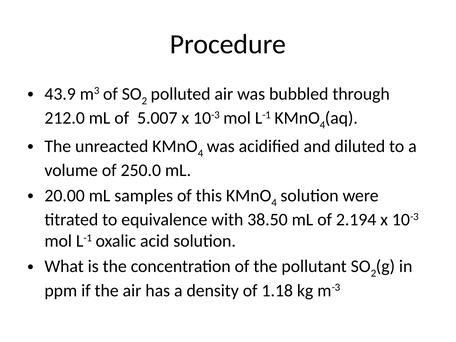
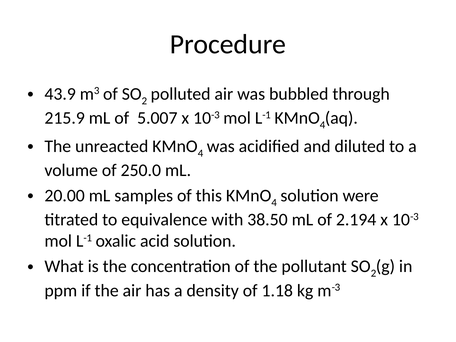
212.0: 212.0 -> 215.9
